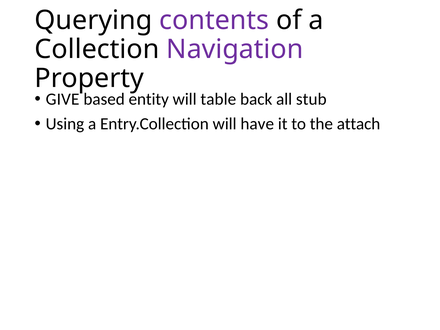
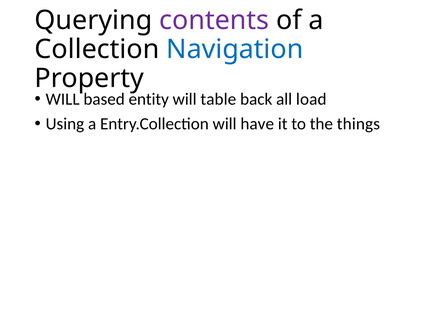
Navigation colour: purple -> blue
GIVE at (63, 99): GIVE -> WILL
stub: stub -> load
attach: attach -> things
